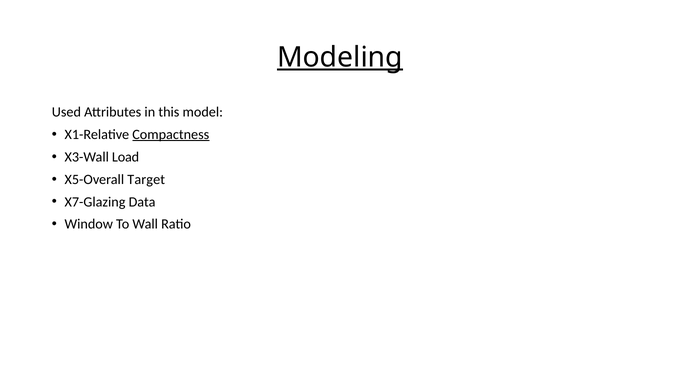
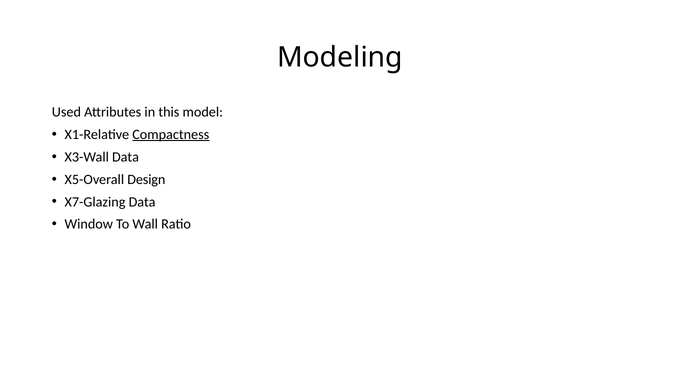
Modeling underline: present -> none
X3-Wall Load: Load -> Data
Target: Target -> Design
